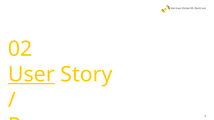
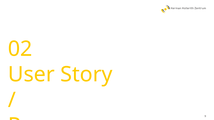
User underline: present -> none
